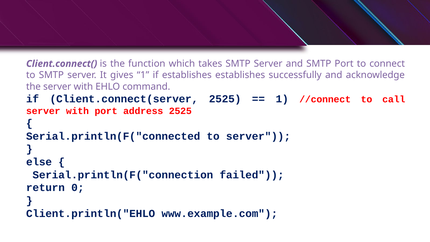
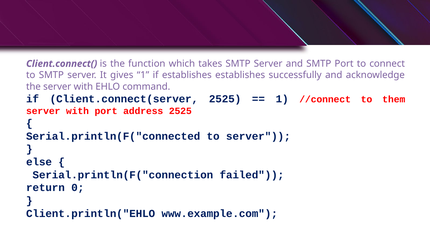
call: call -> them
